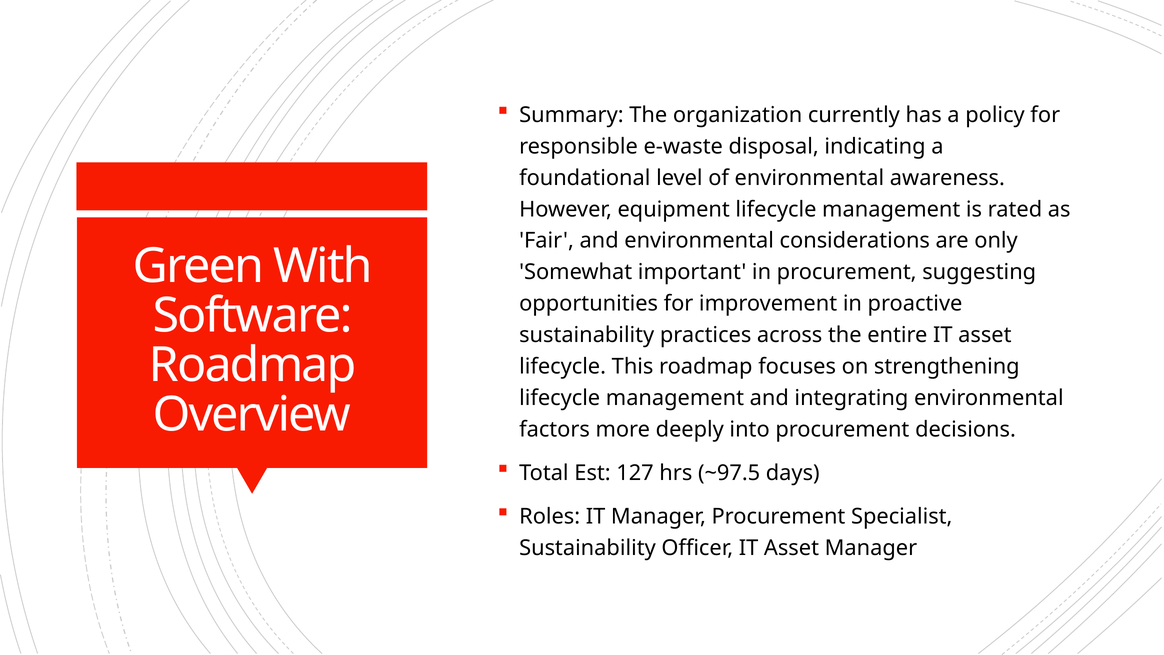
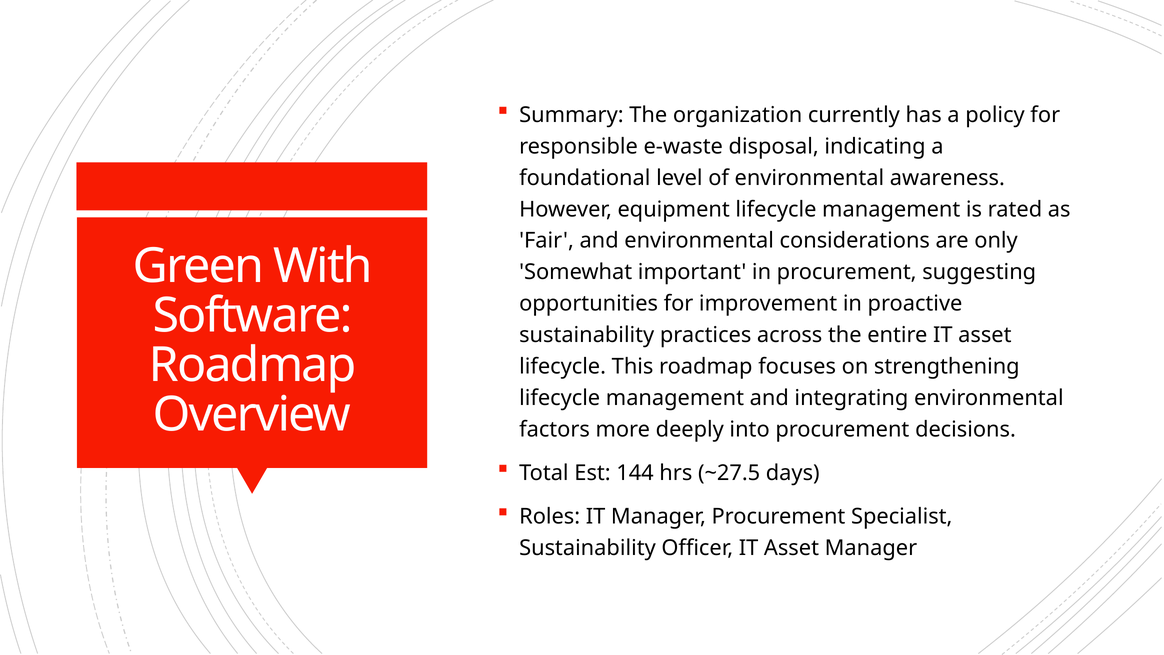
127: 127 -> 144
~97.5: ~97.5 -> ~27.5
